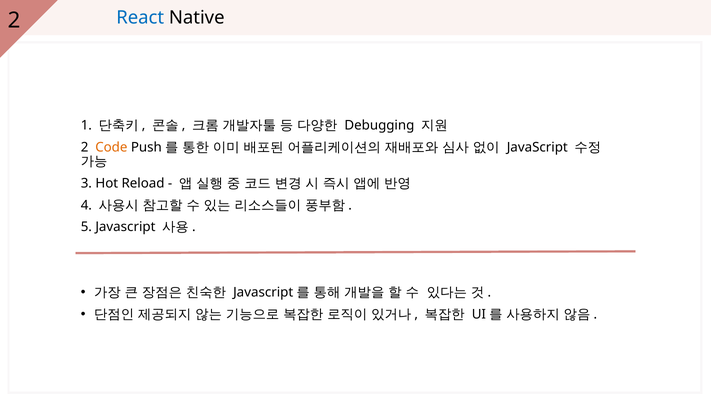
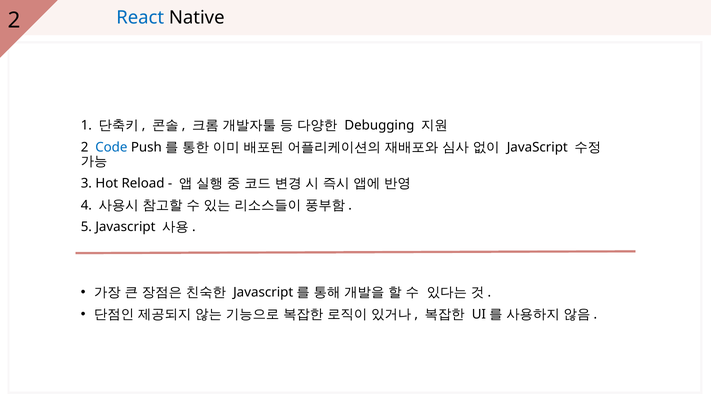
Code colour: orange -> blue
